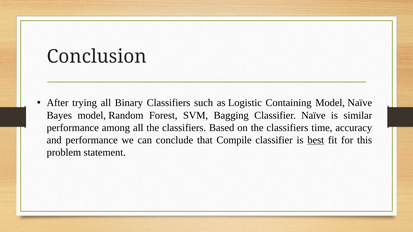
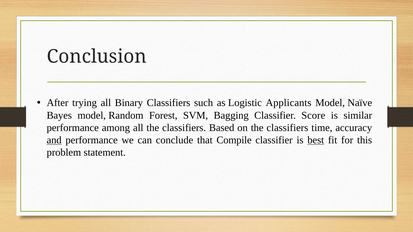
Containing: Containing -> Applicants
Classifier Naïve: Naïve -> Score
and underline: none -> present
